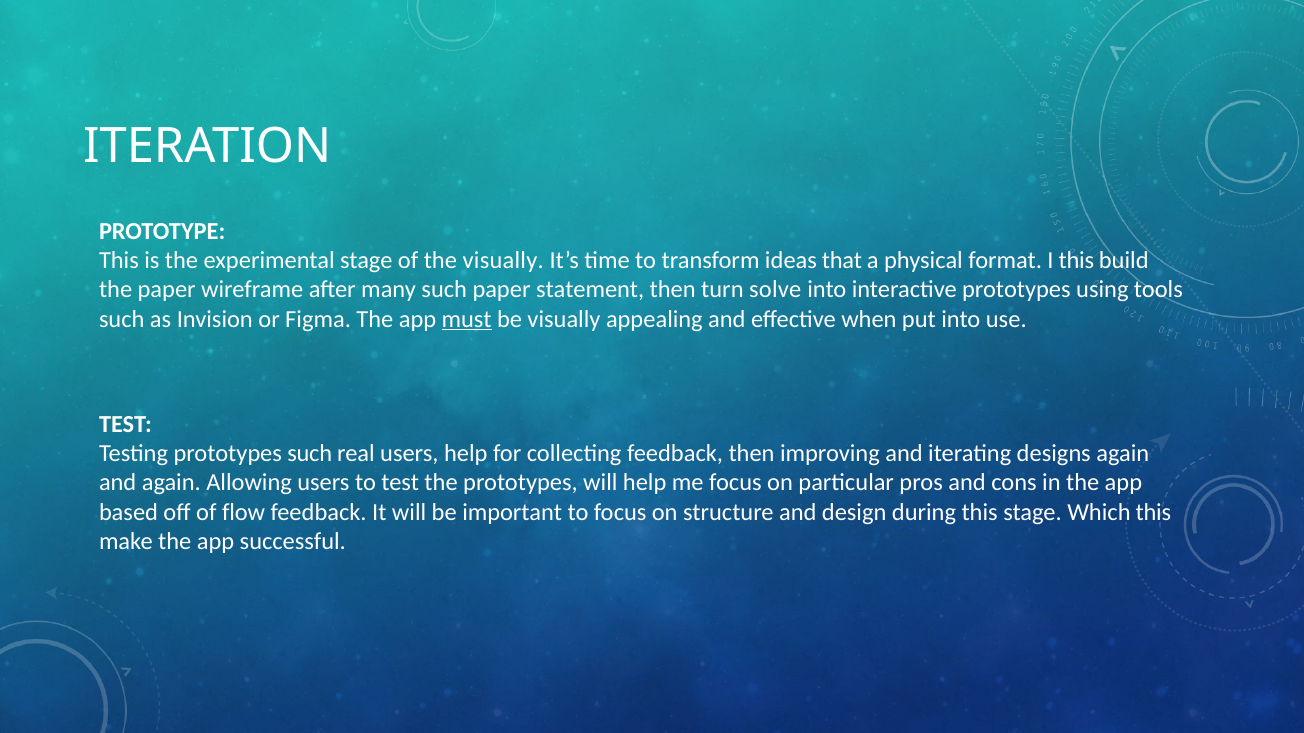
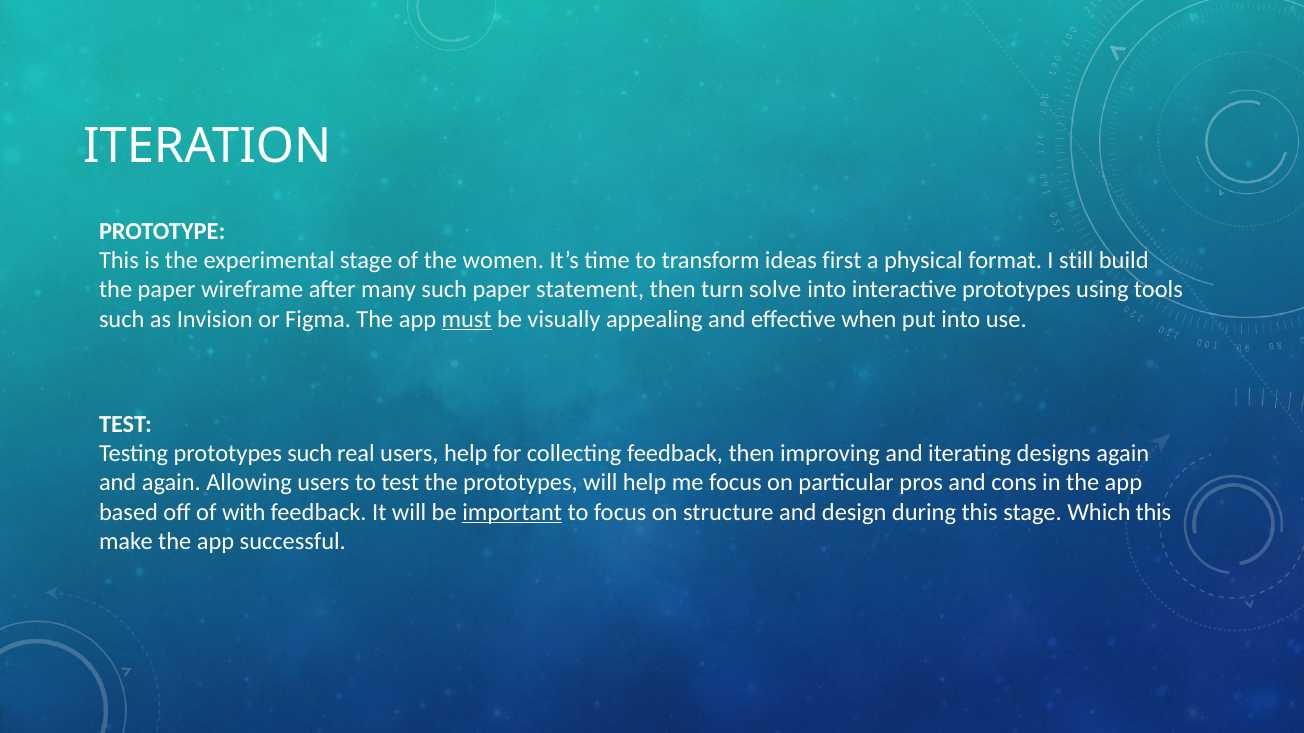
the visually: visually -> women
that: that -> first
I this: this -> still
flow: flow -> with
important underline: none -> present
